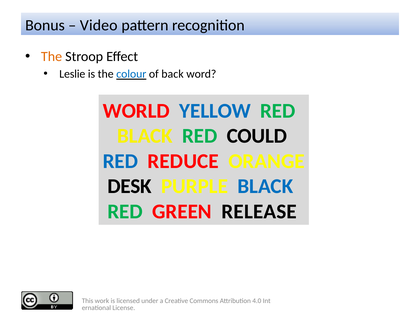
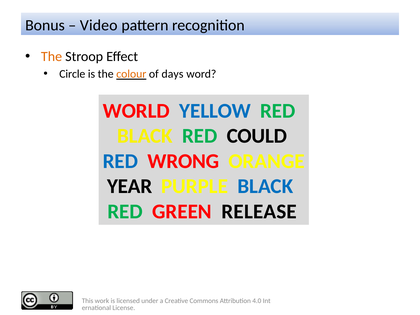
Leslie: Leslie -> Circle
colour colour: blue -> orange
back: back -> days
REDUCE: REDUCE -> WRONG
DESK: DESK -> YEAR
